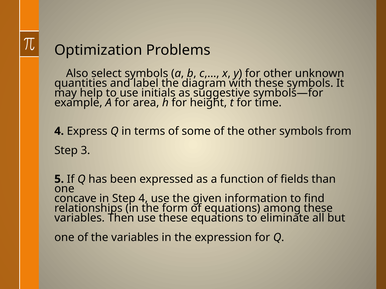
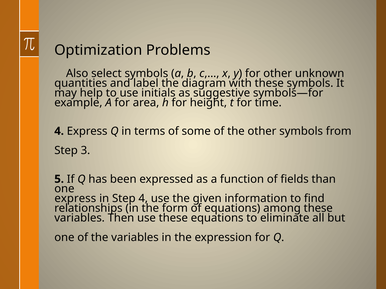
concave at (75, 199): concave -> express
